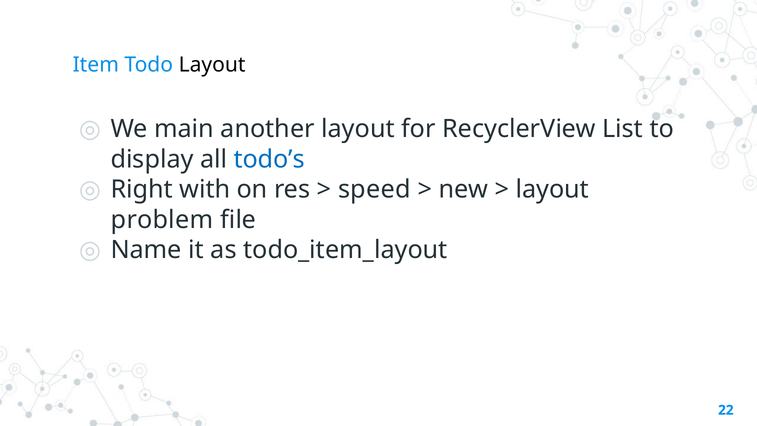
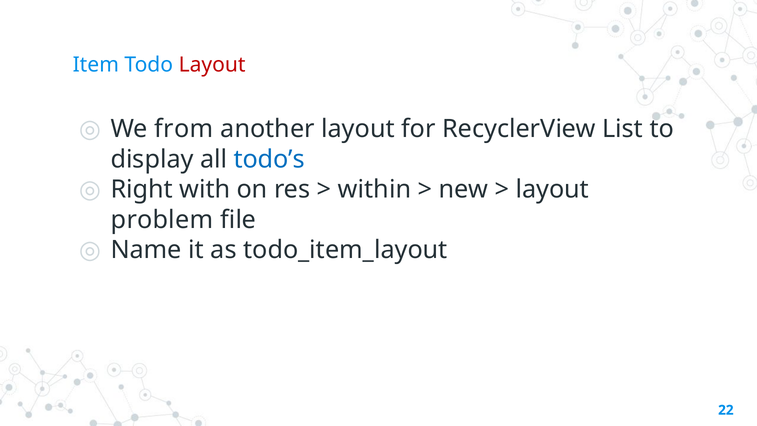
Layout at (212, 65) colour: black -> red
main: main -> from
speed: speed -> within
